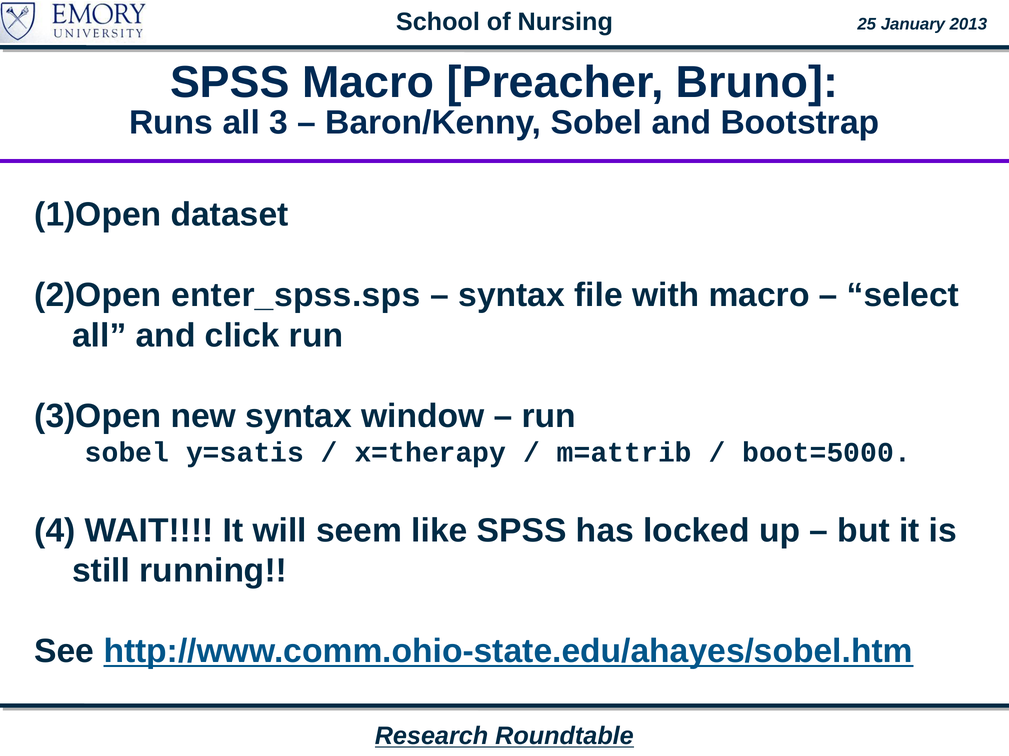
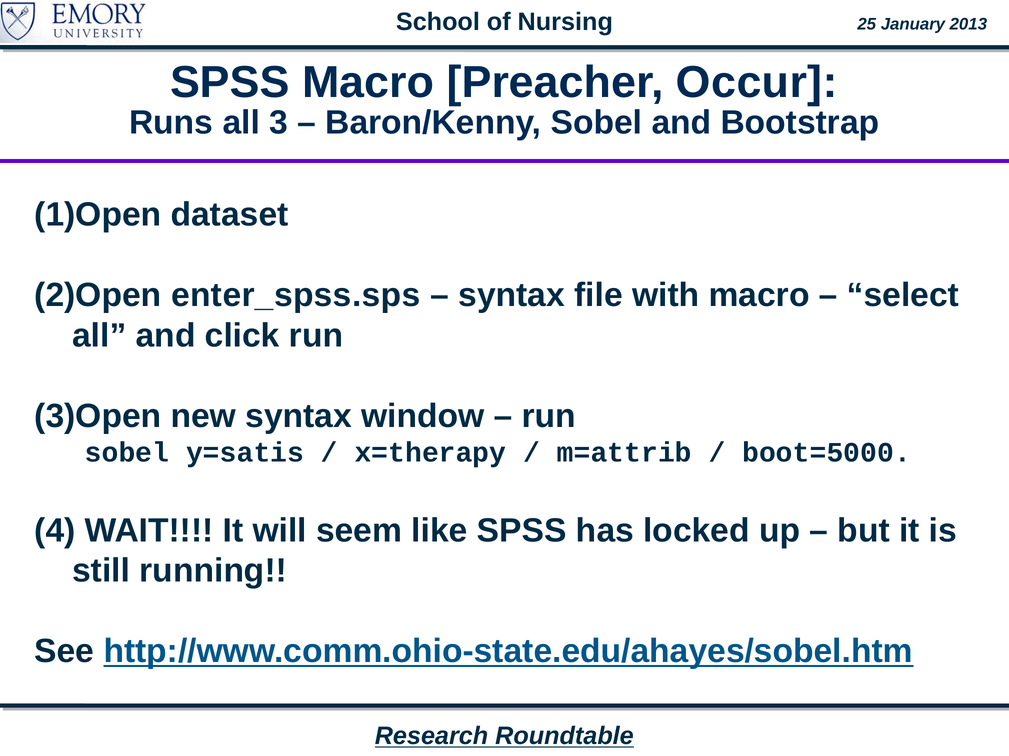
Bruno: Bruno -> Occur
